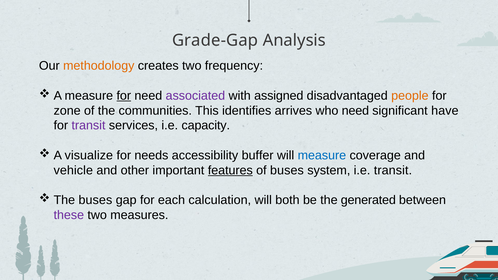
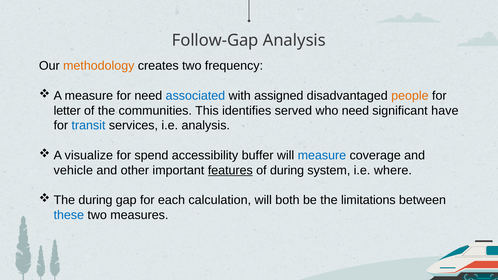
Grade-Gap: Grade-Gap -> Follow-Gap
for at (124, 96) underline: present -> none
associated colour: purple -> blue
zone: zone -> letter
arrives: arrives -> served
transit at (88, 126) colour: purple -> blue
i.e capacity: capacity -> analysis
needs: needs -> spend
of buses: buses -> during
i.e transit: transit -> where
The buses: buses -> during
generated: generated -> limitations
these colour: purple -> blue
